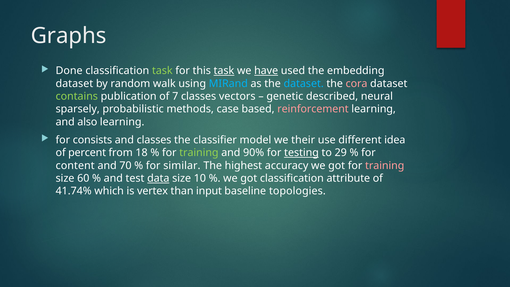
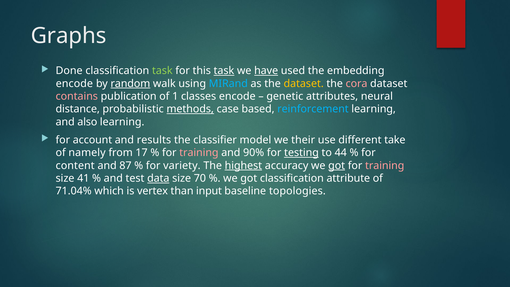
dataset at (74, 84): dataset -> encode
random underline: none -> present
dataset at (304, 84) colour: light blue -> yellow
contains colour: light green -> pink
7: 7 -> 1
classes vectors: vectors -> encode
described: described -> attributes
sparsely: sparsely -> distance
methods underline: none -> present
reinforcement colour: pink -> light blue
consists: consists -> account
and classes: classes -> results
idea: idea -> take
percent: percent -> namely
18: 18 -> 17
training at (199, 153) colour: light green -> pink
29: 29 -> 44
70: 70 -> 87
similar: similar -> variety
highest underline: none -> present
got at (337, 165) underline: none -> present
60: 60 -> 41
10: 10 -> 70
41.74%: 41.74% -> 71.04%
